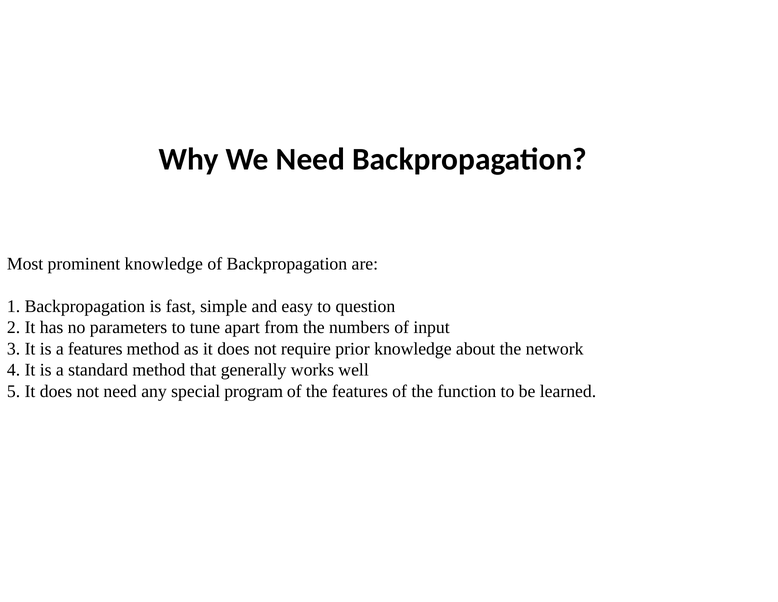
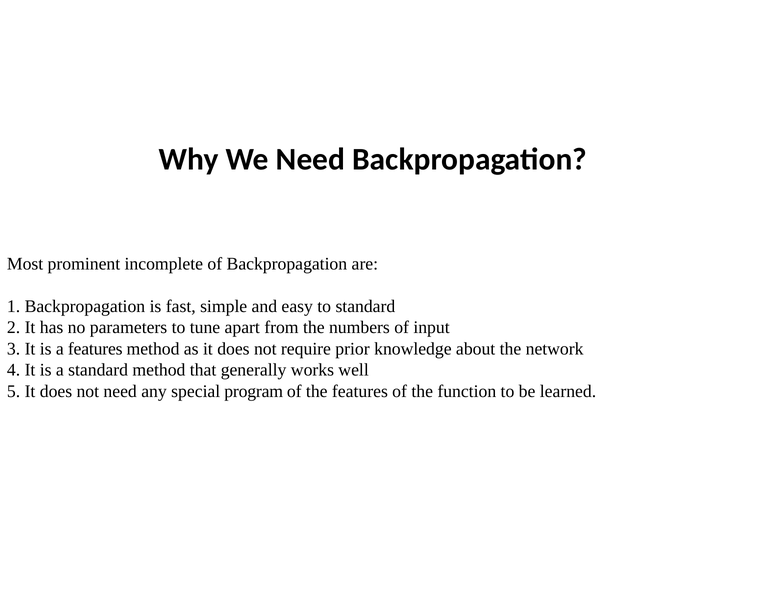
prominent knowledge: knowledge -> incomplete
to question: question -> standard
